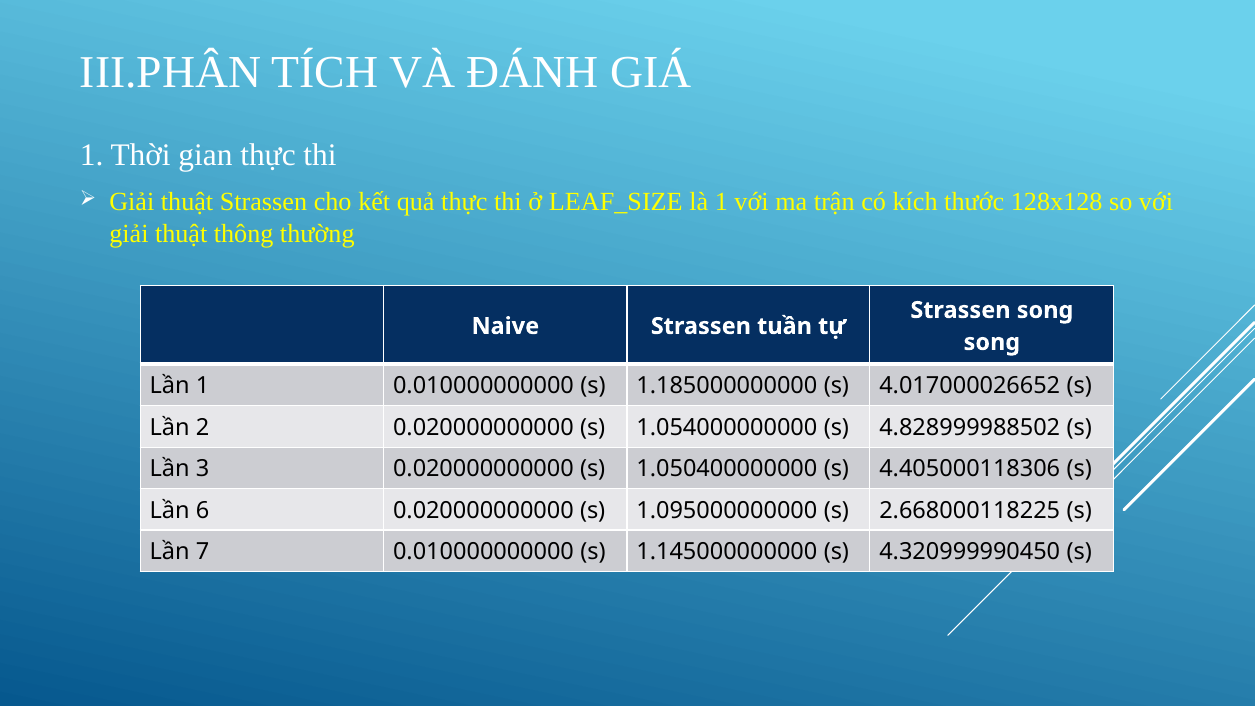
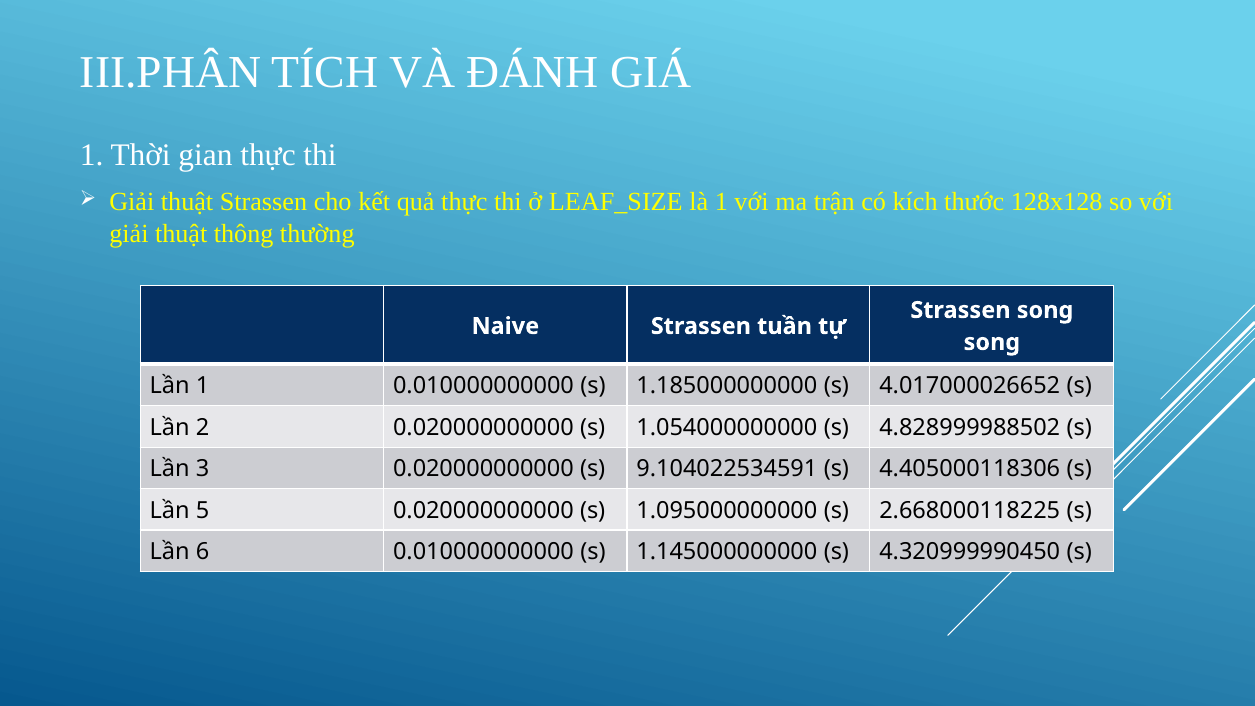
1.050400000000: 1.050400000000 -> 9.104022534591
6: 6 -> 5
7: 7 -> 6
